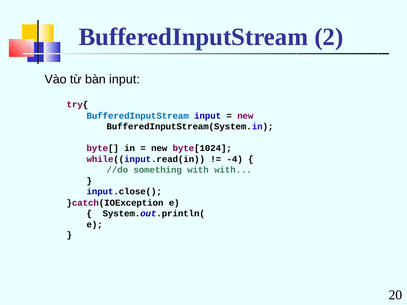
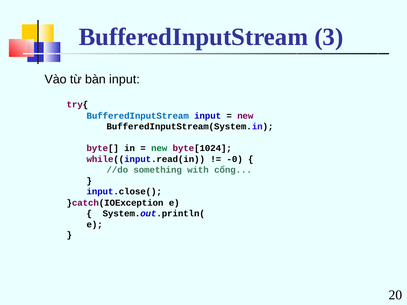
2: 2 -> 3
new at (159, 148) colour: black -> green
-4: -4 -> -0
with with: with -> cổng
